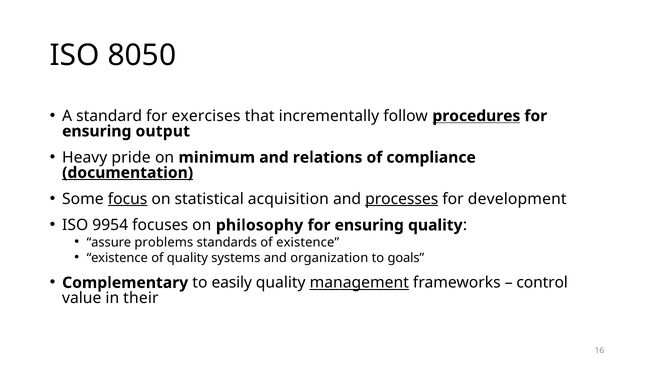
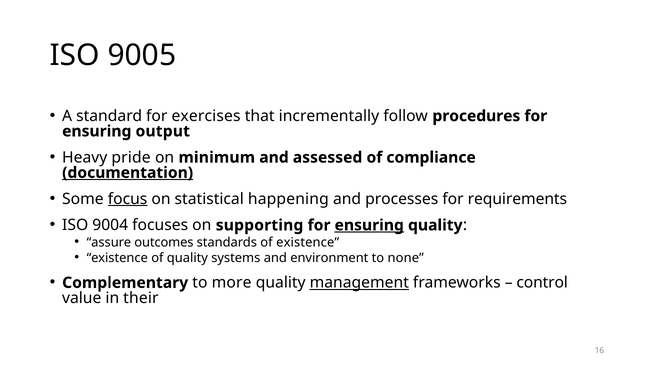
8050: 8050 -> 9005
procedures underline: present -> none
relations: relations -> assessed
acquisition: acquisition -> happening
processes underline: present -> none
development: development -> requirements
9954: 9954 -> 9004
philosophy: philosophy -> supporting
ensuring at (369, 225) underline: none -> present
problems: problems -> outcomes
organization: organization -> environment
goals: goals -> none
easily: easily -> more
